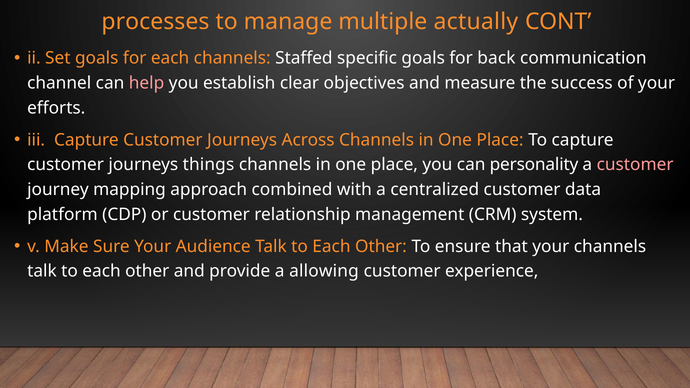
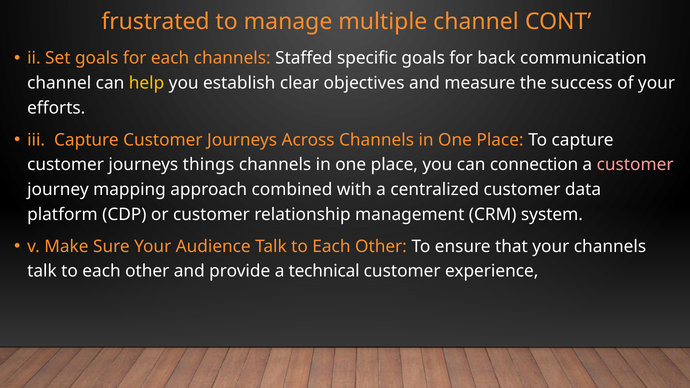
processes: processes -> frustrated
multiple actually: actually -> channel
help colour: pink -> yellow
personality: personality -> connection
allowing: allowing -> technical
